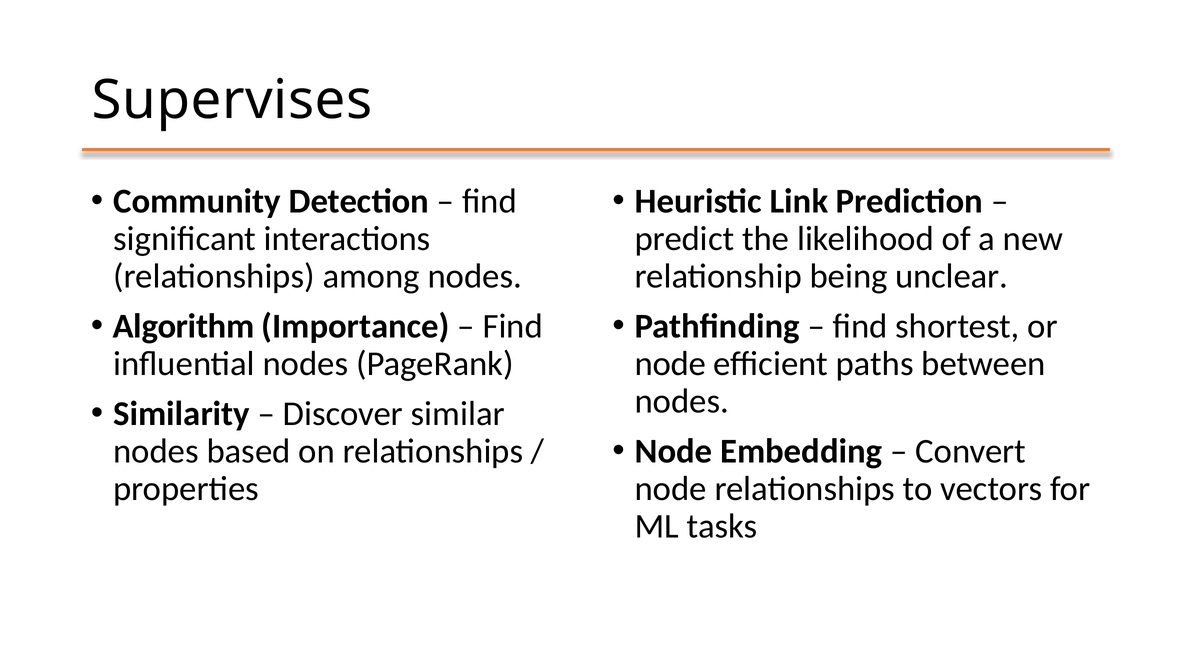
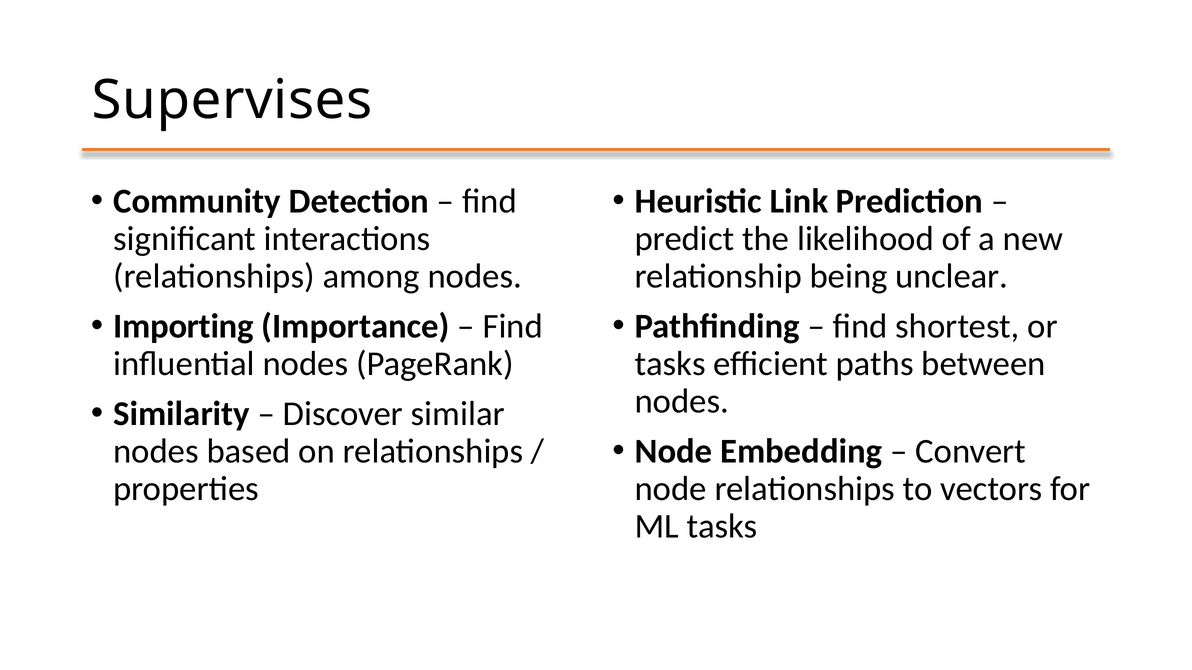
Algorithm: Algorithm -> Importing
node at (670, 364): node -> tasks
